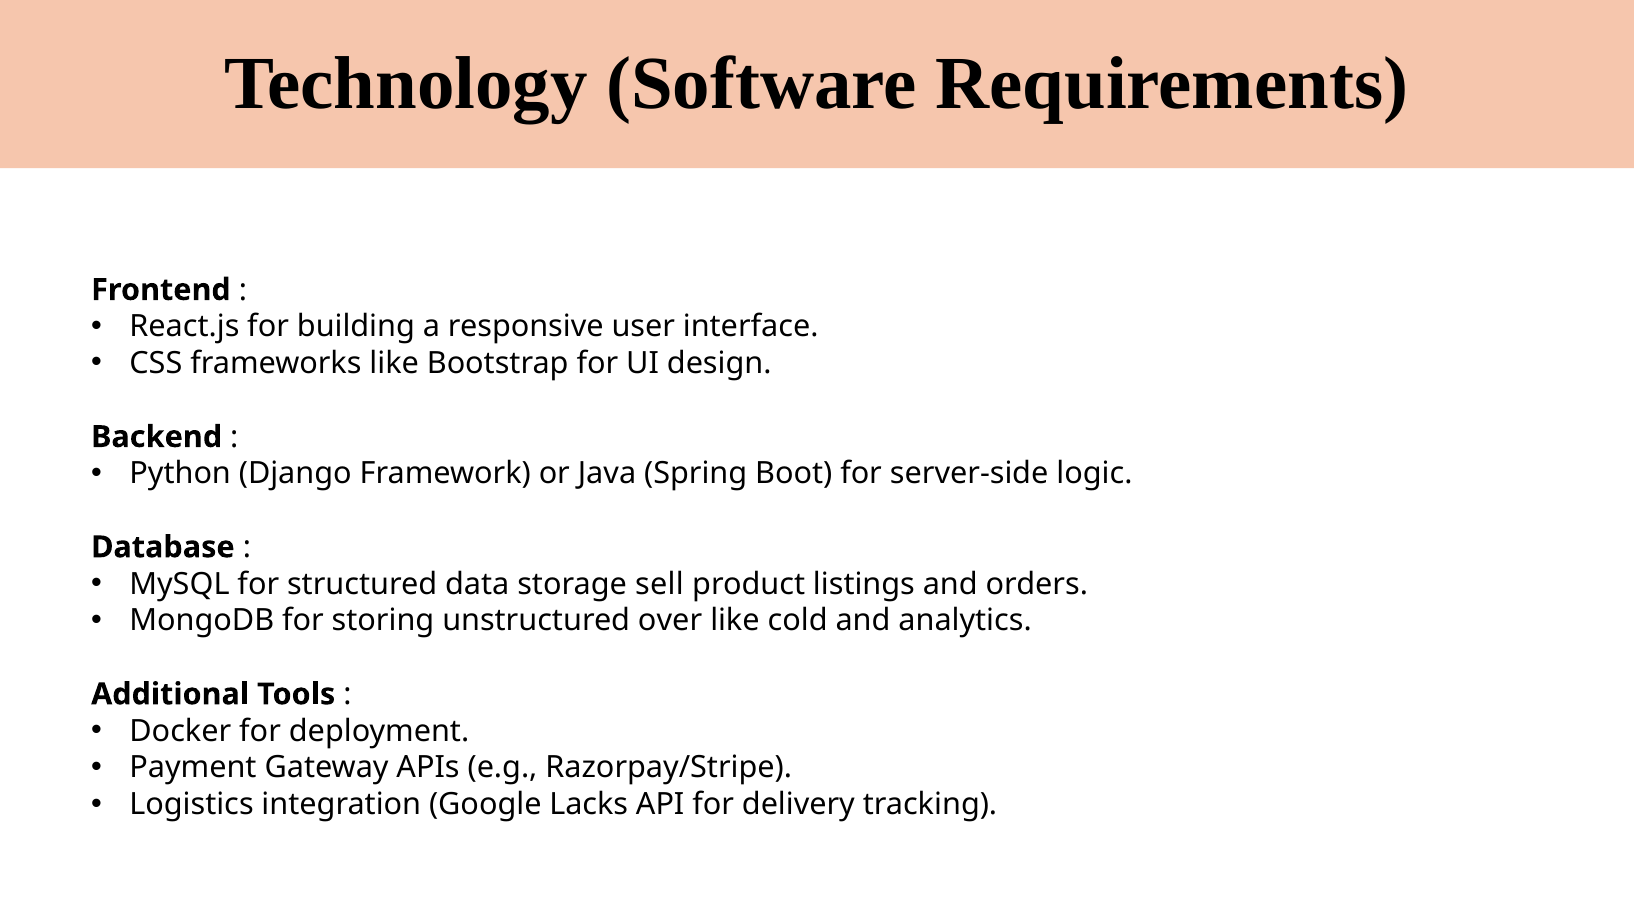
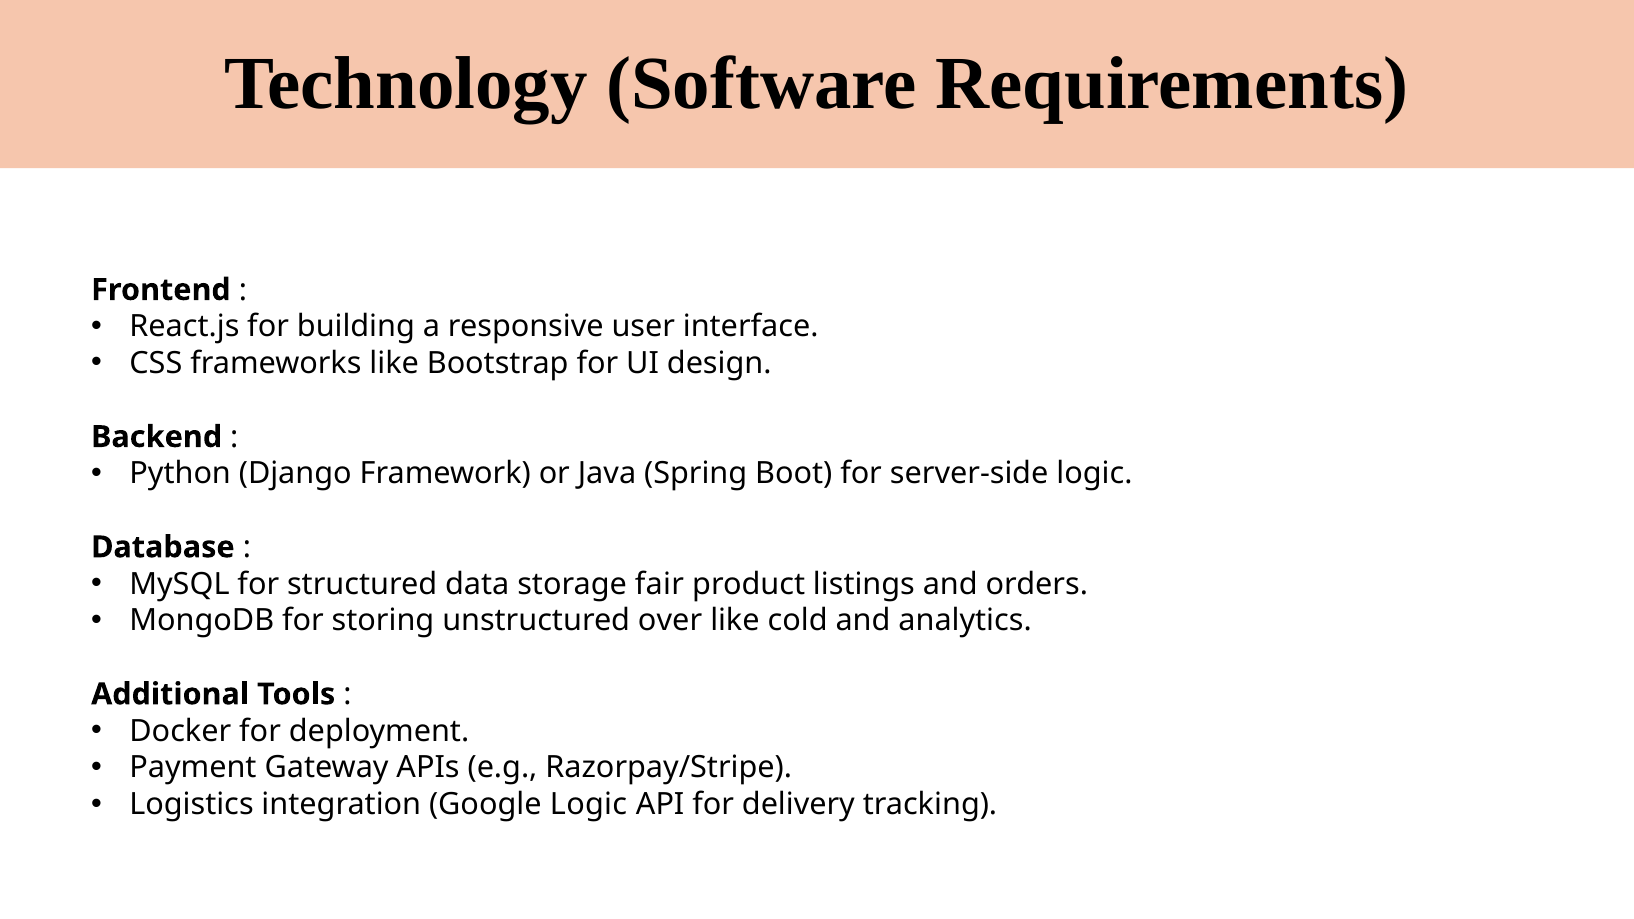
sell: sell -> fair
Google Lacks: Lacks -> Logic
